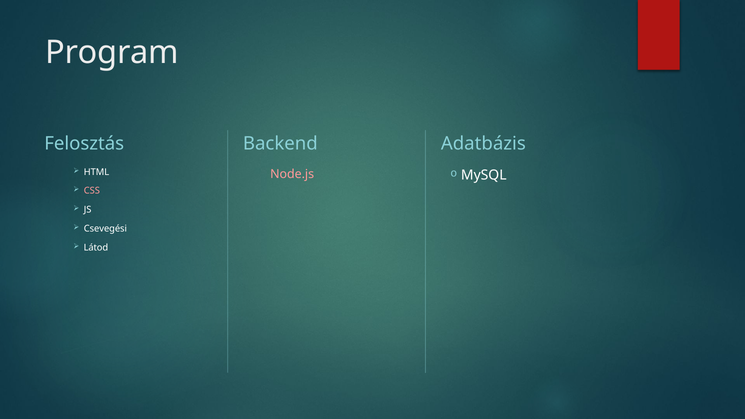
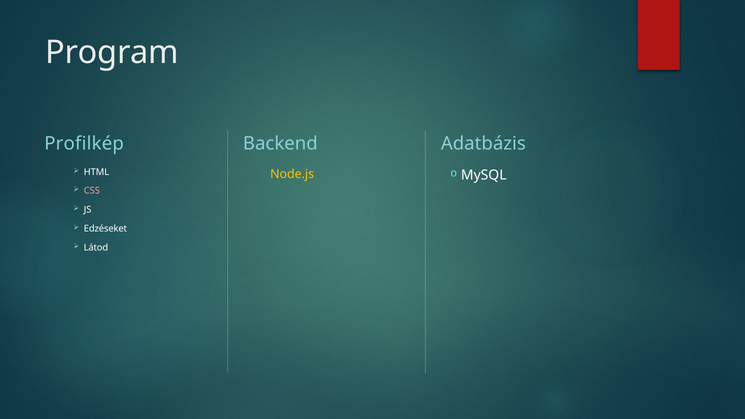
Felosztás: Felosztás -> Profilkép
Node.js colour: pink -> yellow
Csevegési: Csevegési -> Edzéseket
